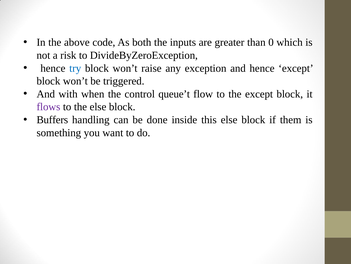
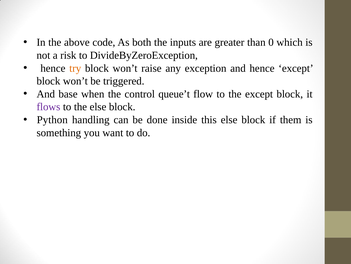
try colour: blue -> orange
with: with -> base
Buffers: Buffers -> Python
